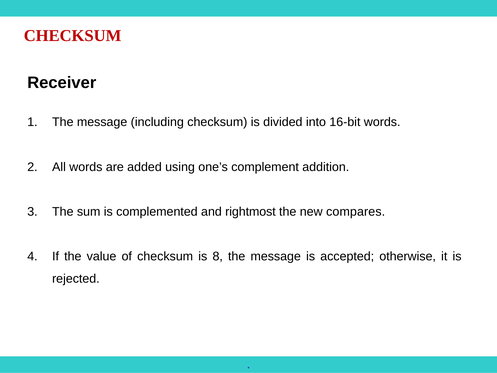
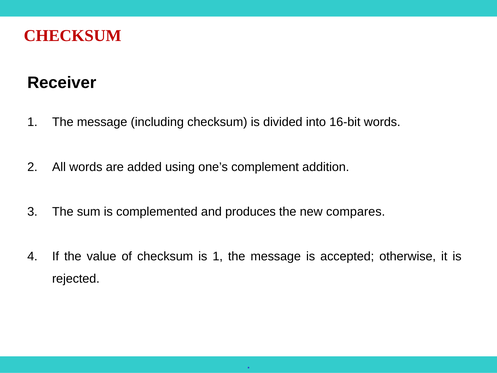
rightmost: rightmost -> produces
is 8: 8 -> 1
